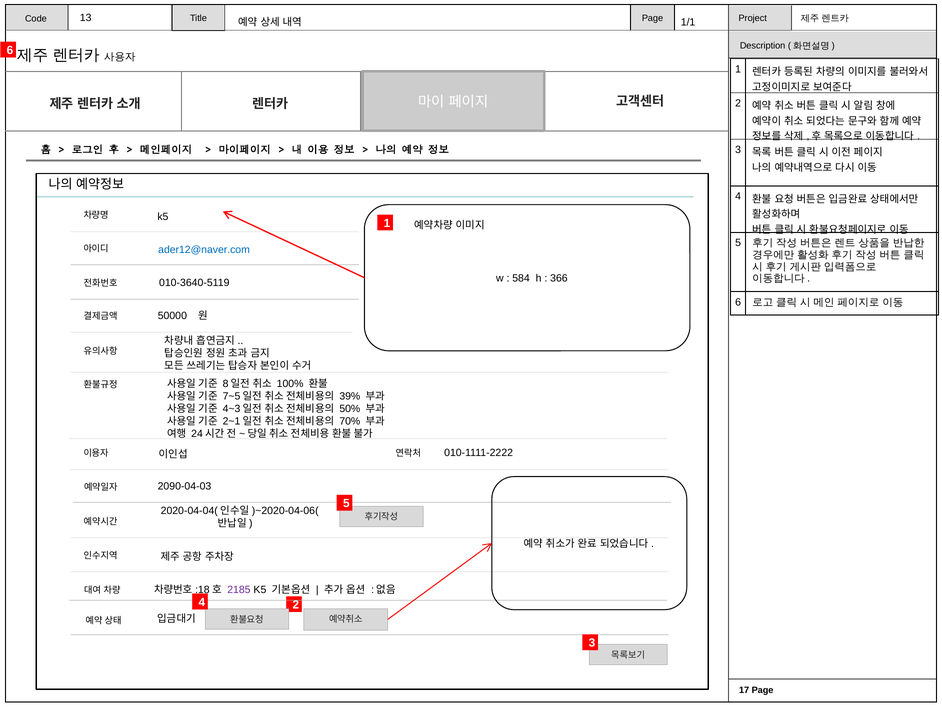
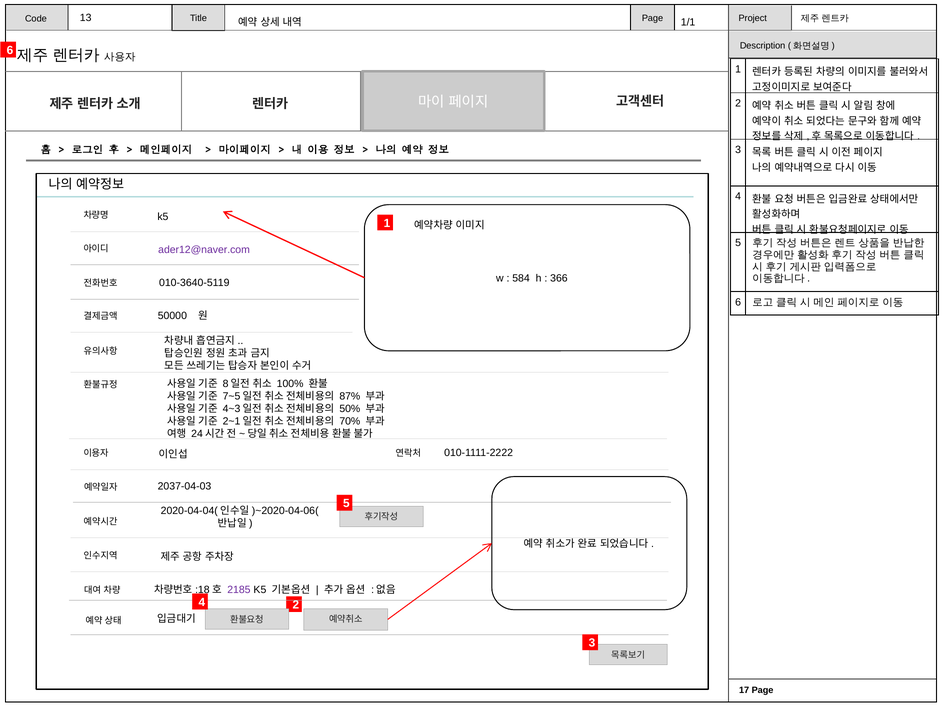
ader12@naver.com colour: blue -> purple
39%: 39% -> 87%
2090-04-03: 2090-04-03 -> 2037-04-03
